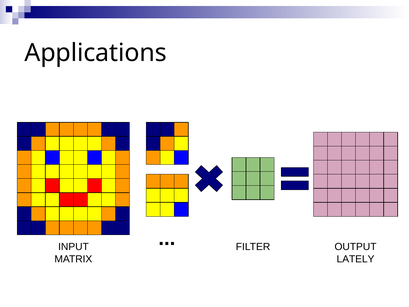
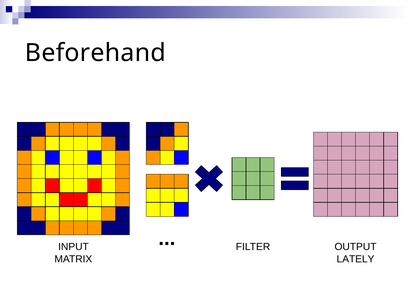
Applications: Applications -> Beforehand
